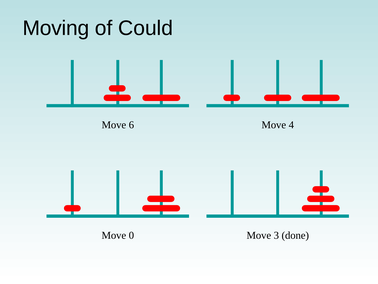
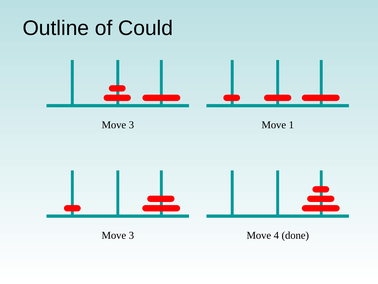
Moving: Moving -> Outline
6 at (131, 125): 6 -> 3
4: 4 -> 1
0 at (131, 235): 0 -> 3
3: 3 -> 4
